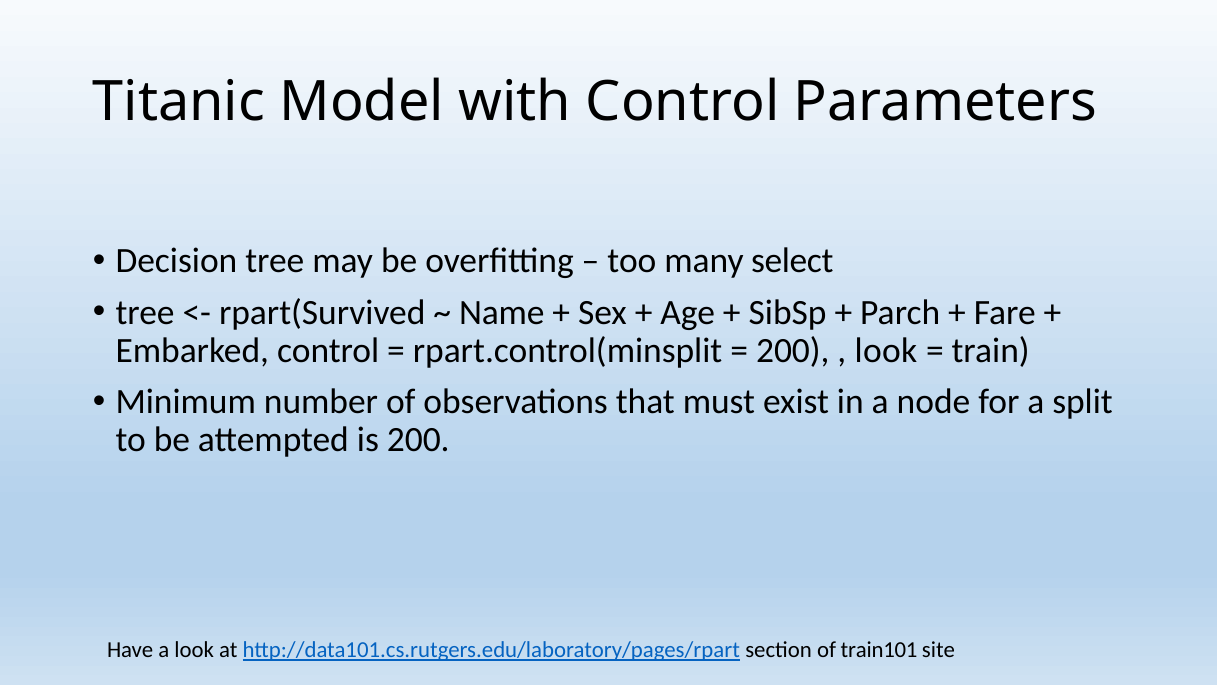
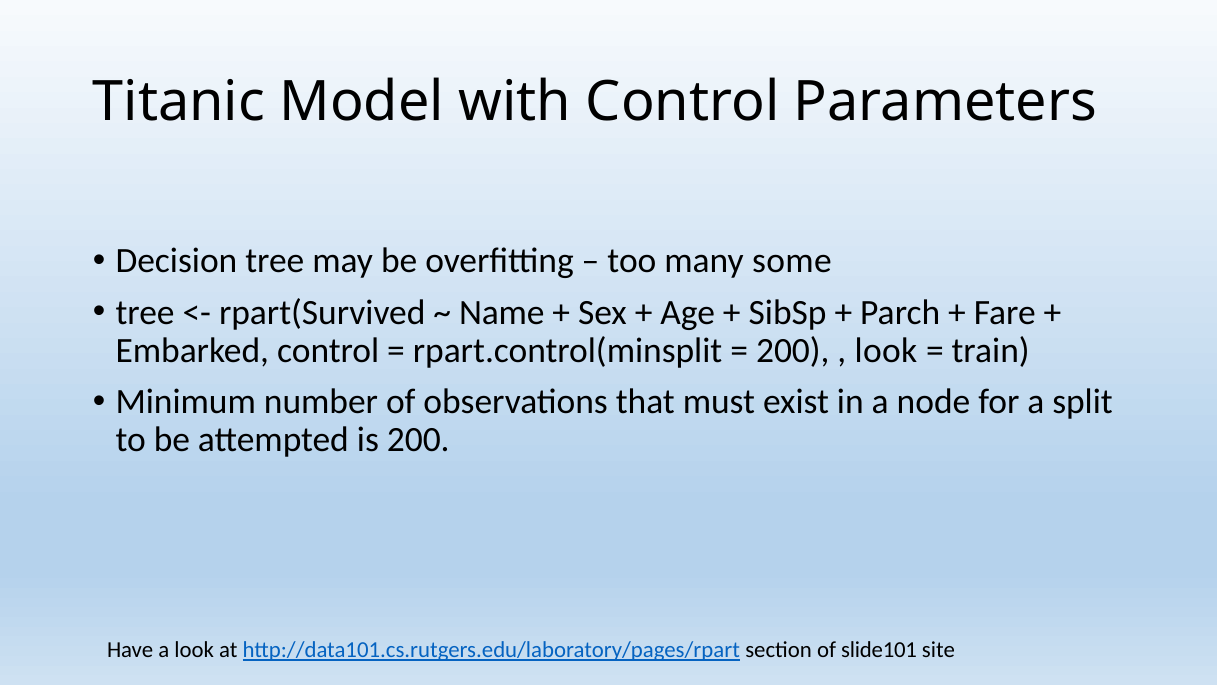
select: select -> some
train101: train101 -> slide101
